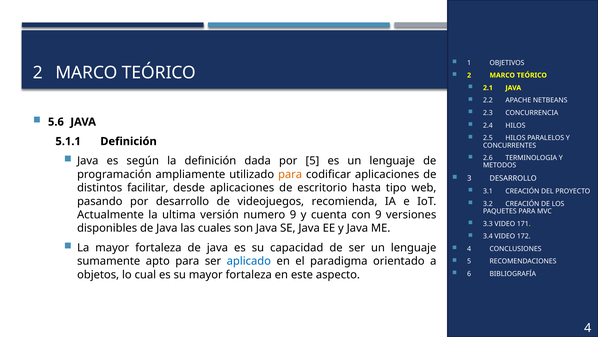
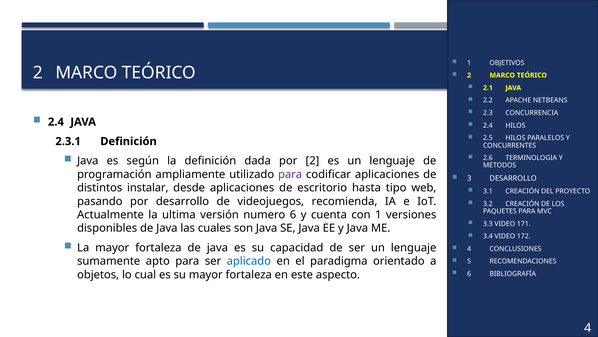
5.6 at (56, 122): 5.6 -> 2.4
5.1.1: 5.1.1 -> 2.3.1
por 5: 5 -> 2
para at (290, 174) colour: orange -> purple
facilitar: facilitar -> instalar
numero 9: 9 -> 6
con 9: 9 -> 1
